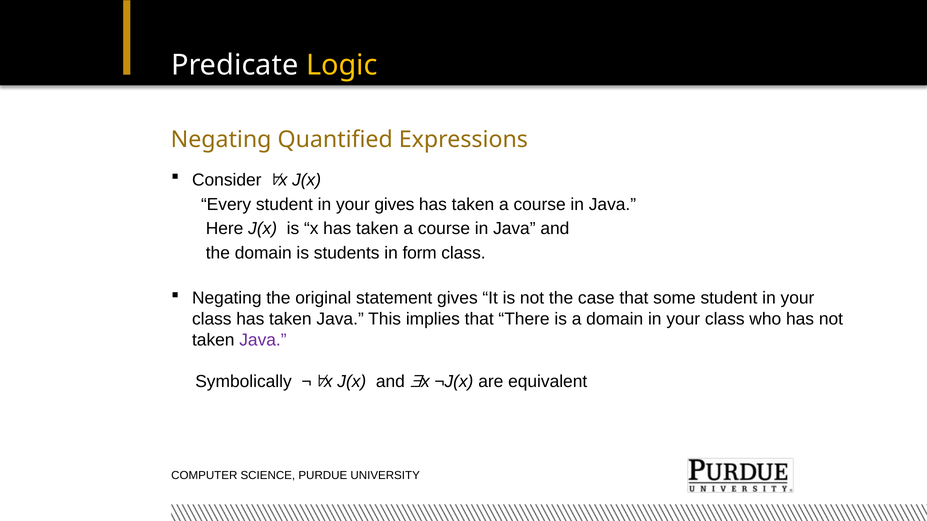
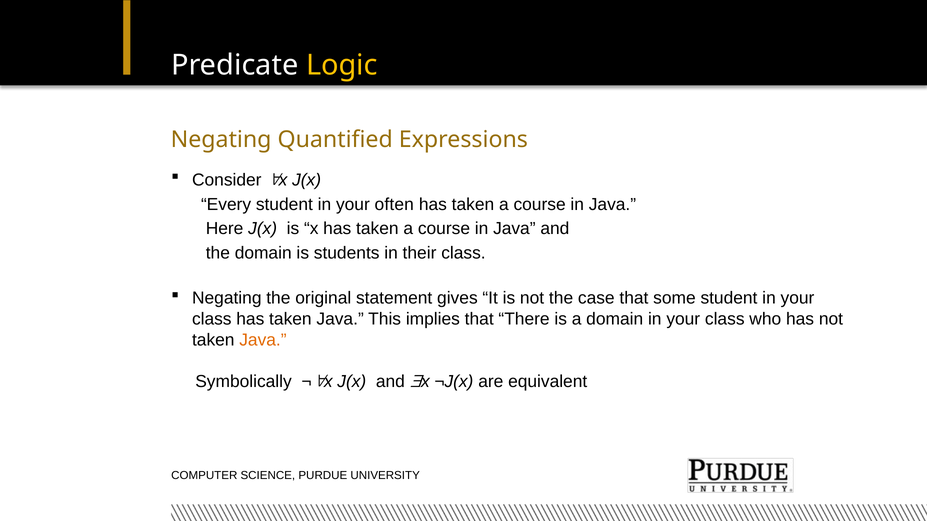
your gives: gives -> often
form: form -> their
Java at (263, 340) colour: purple -> orange
